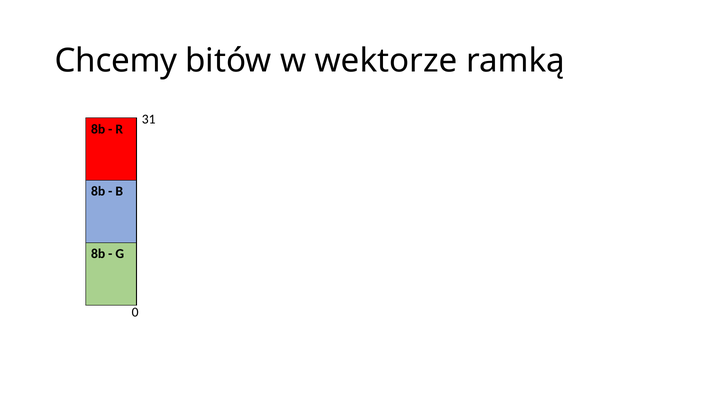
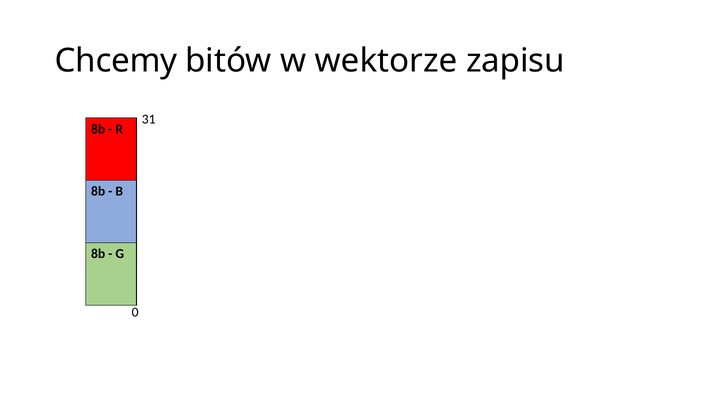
ramką: ramką -> zapisu
